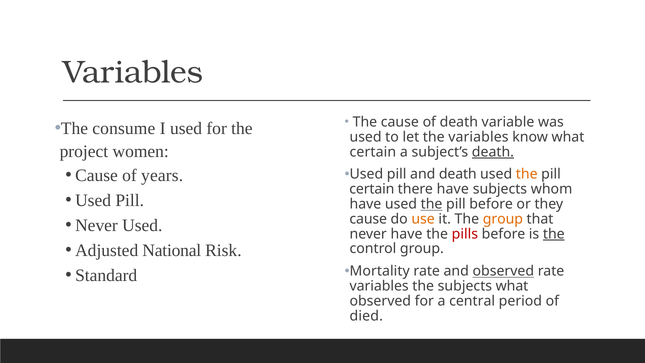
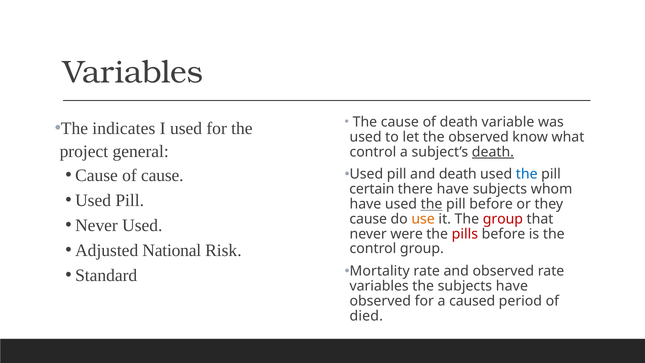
consume: consume -> indicates
the variables: variables -> observed
women: women -> general
certain at (373, 152): certain -> control
of years: years -> cause
the at (527, 174) colour: orange -> blue
group at (503, 219) colour: orange -> red
never have: have -> were
the at (554, 234) underline: present -> none
observed at (503, 271) underline: present -> none
subjects what: what -> have
central: central -> caused
